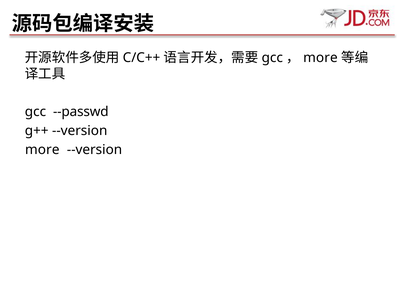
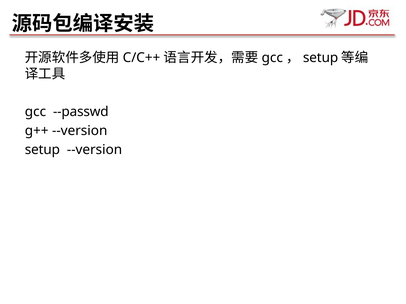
more at (320, 58): more -> setup
more at (42, 150): more -> setup
